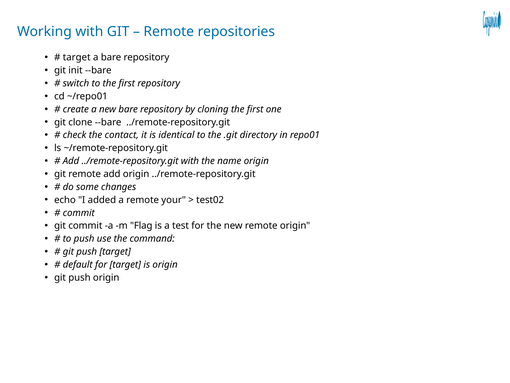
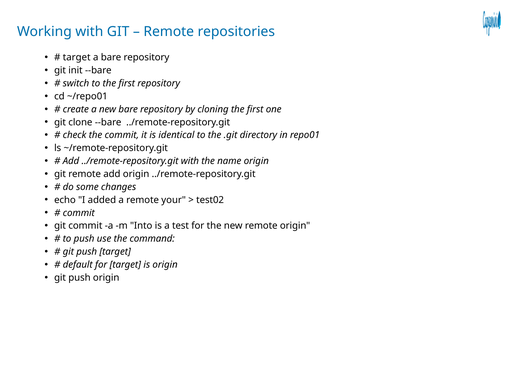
the contact: contact -> commit
Flag: Flag -> Into
